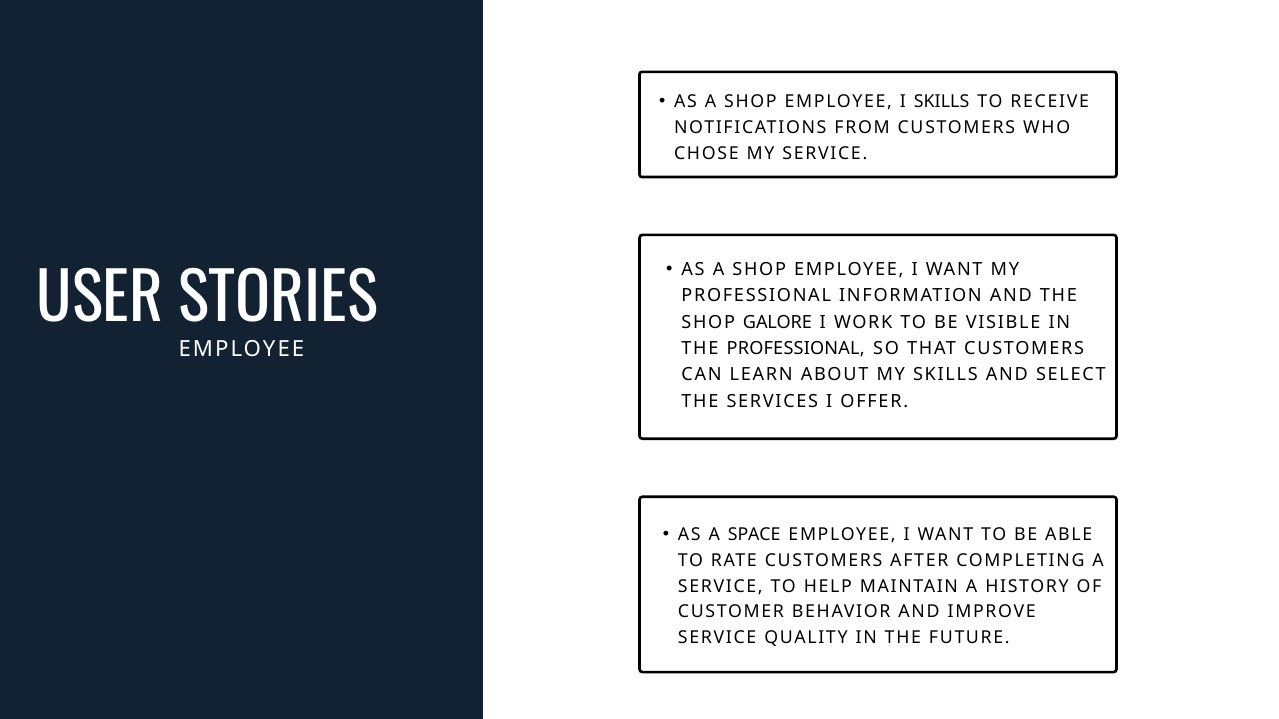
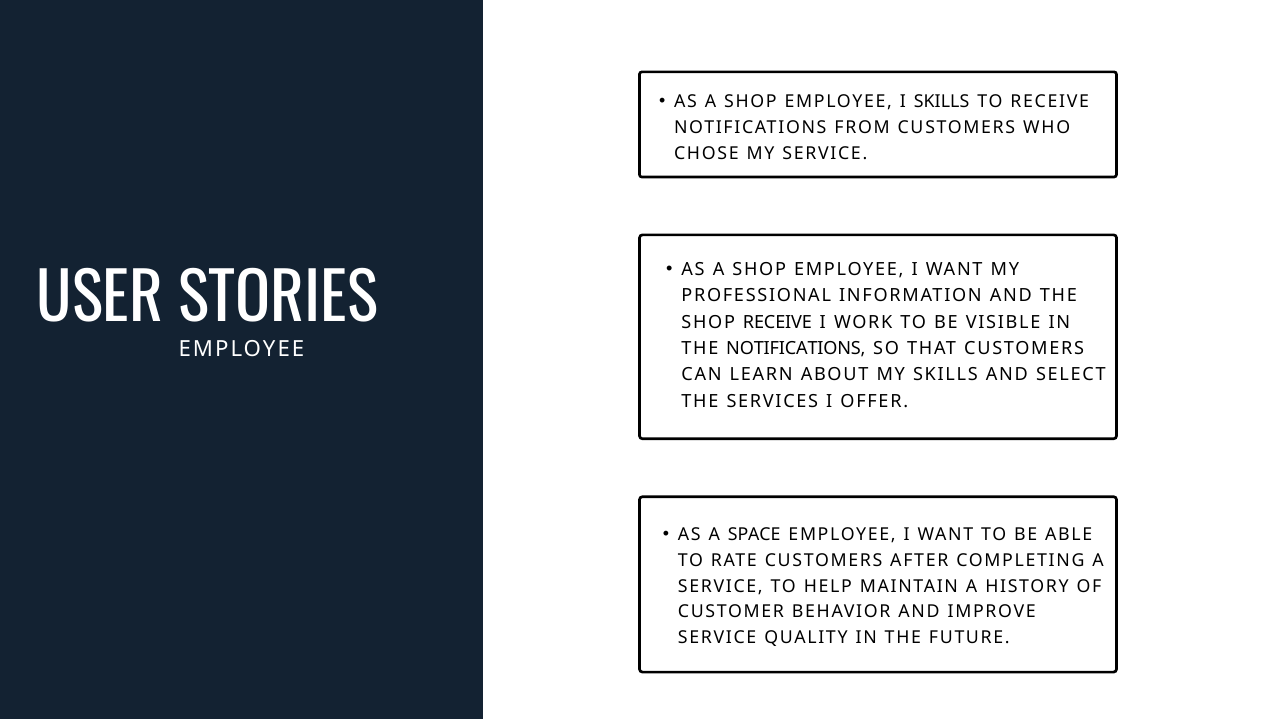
SHOP GALORE: GALORE -> RECEIVE
THE PROFESSIONAL: PROFESSIONAL -> NOTIFICATIONS
